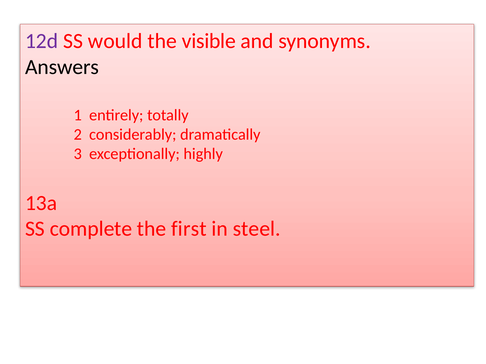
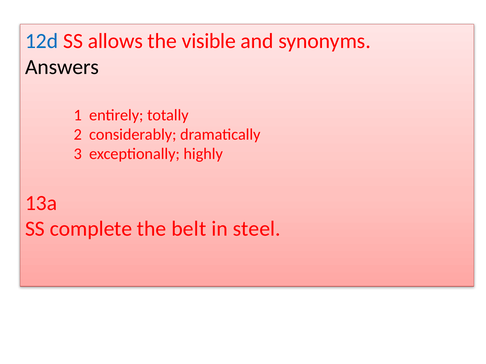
12d colour: purple -> blue
would: would -> allows
first: first -> belt
